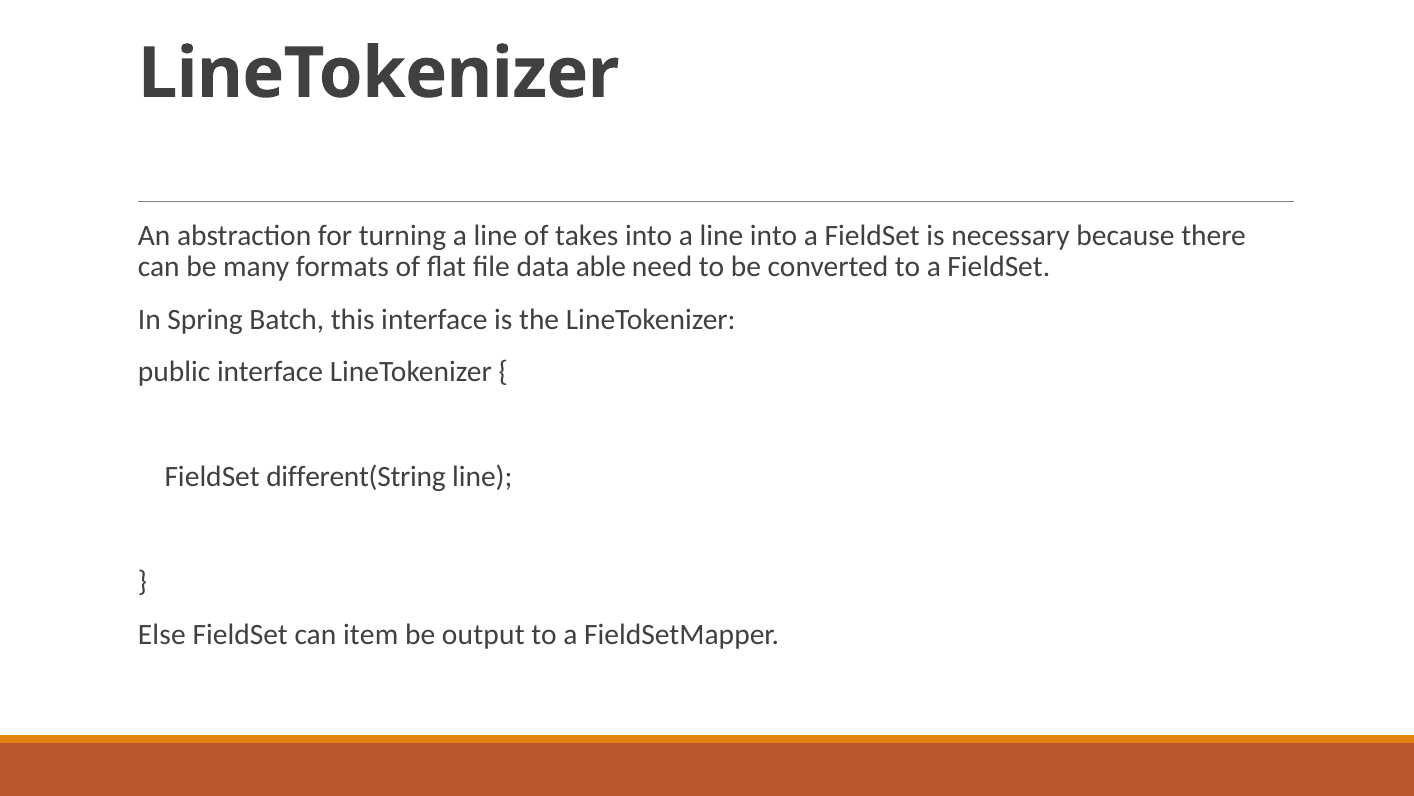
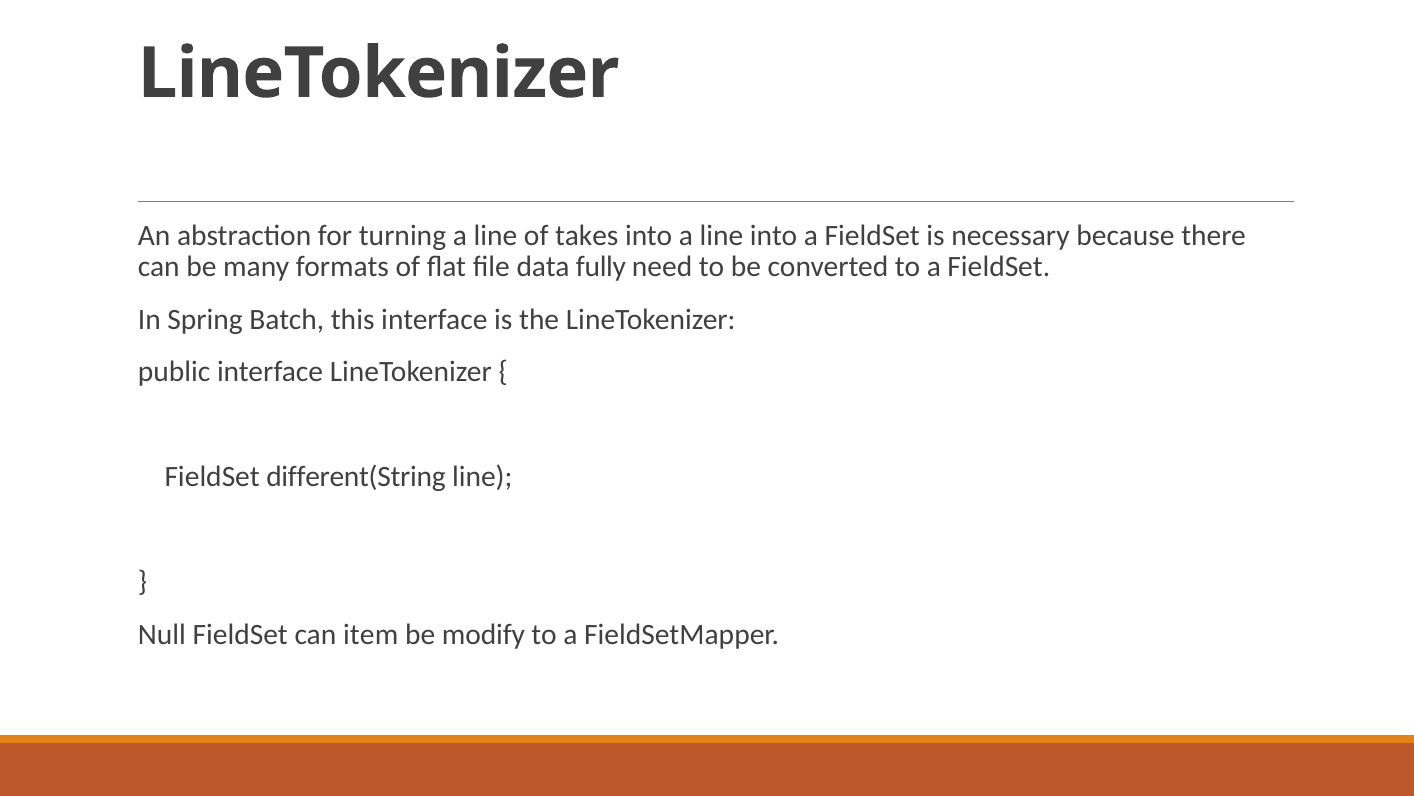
able: able -> fully
Else: Else -> Null
output: output -> modify
